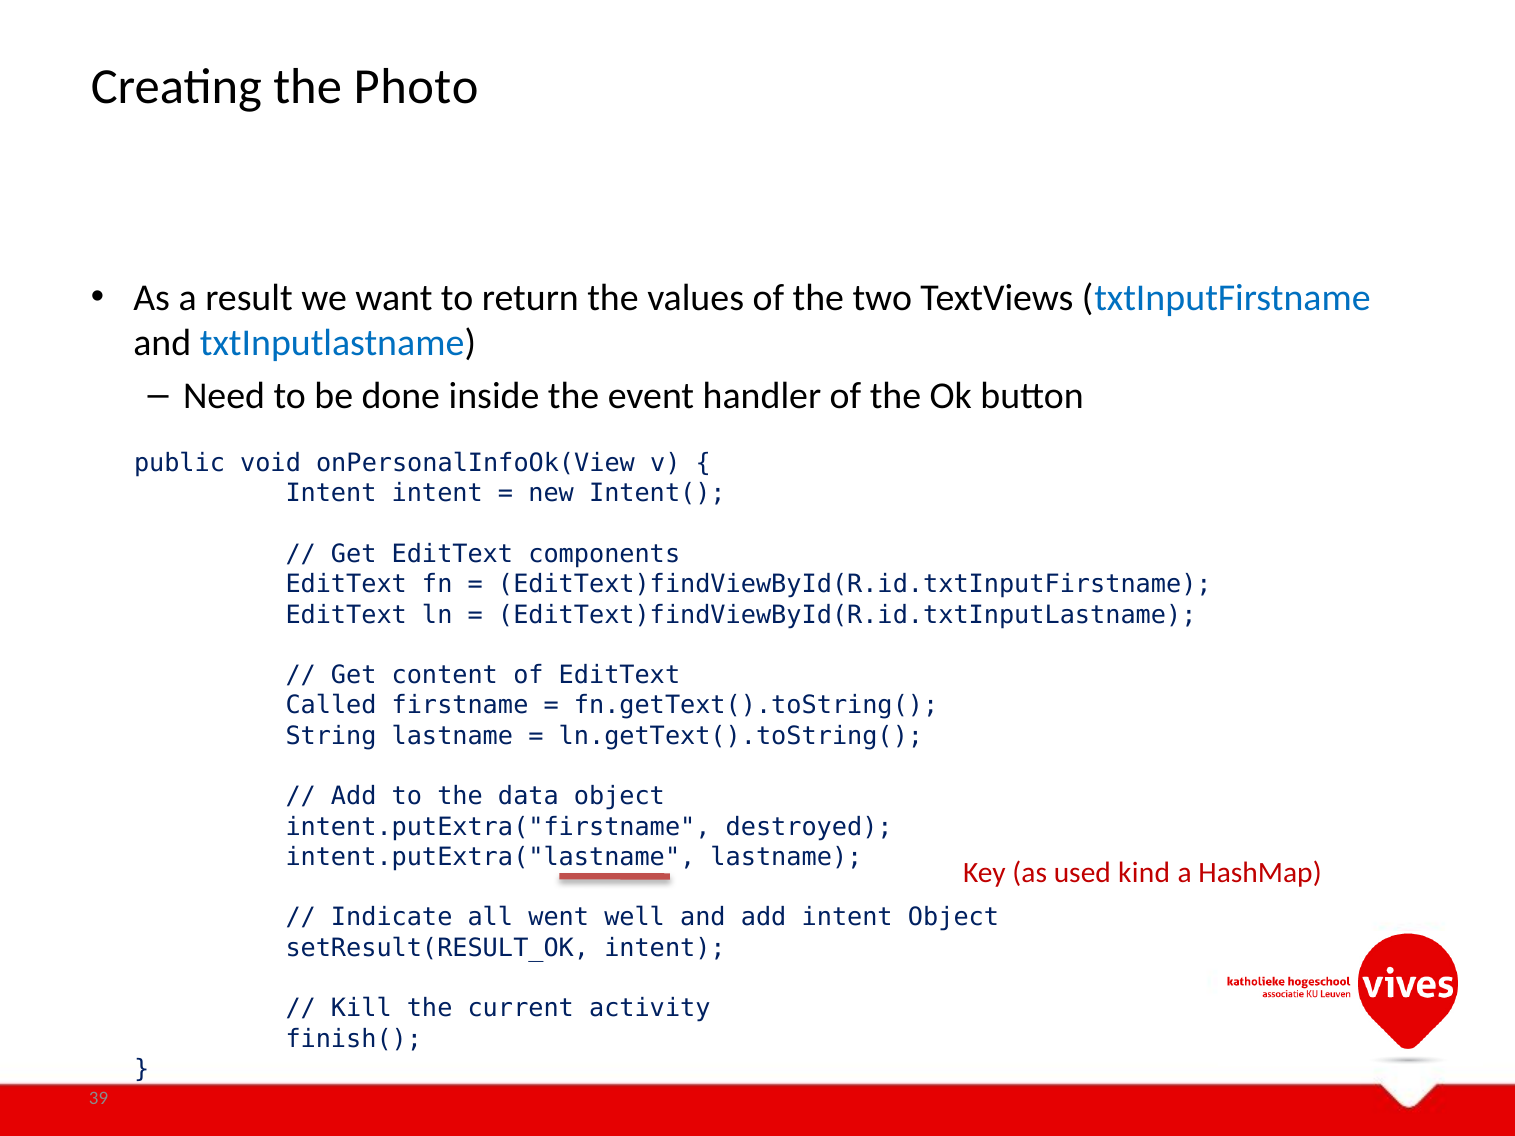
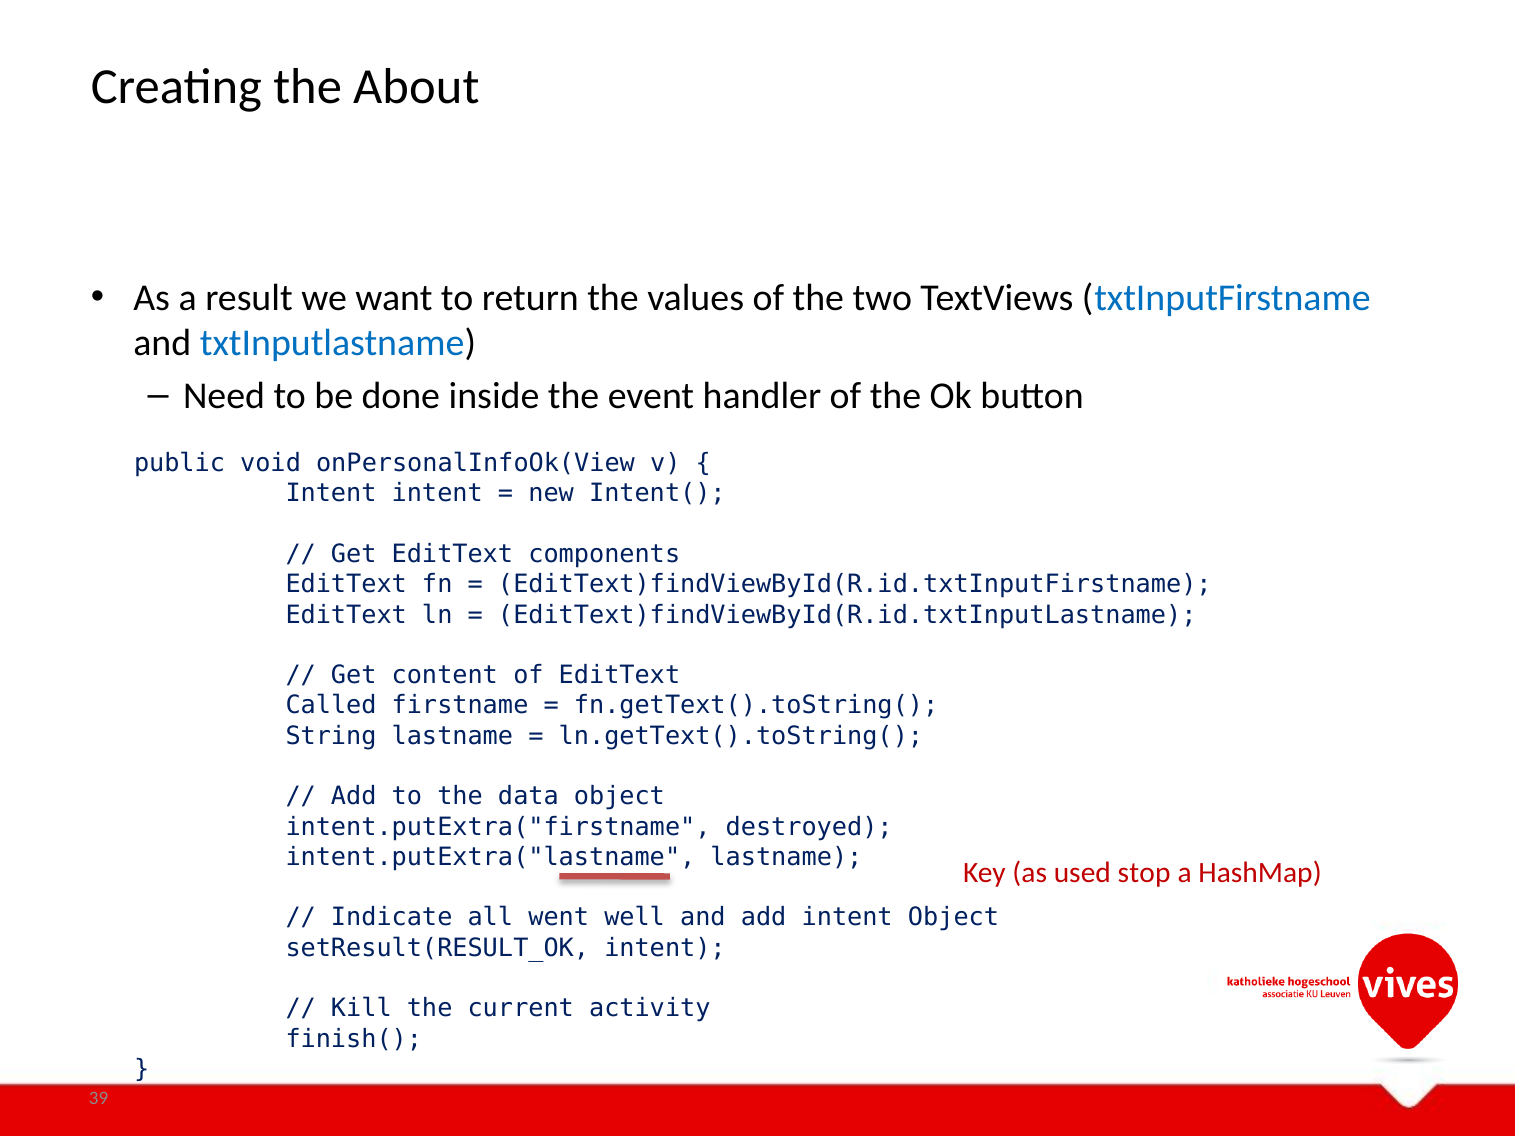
Photo: Photo -> About
kind: kind -> stop
